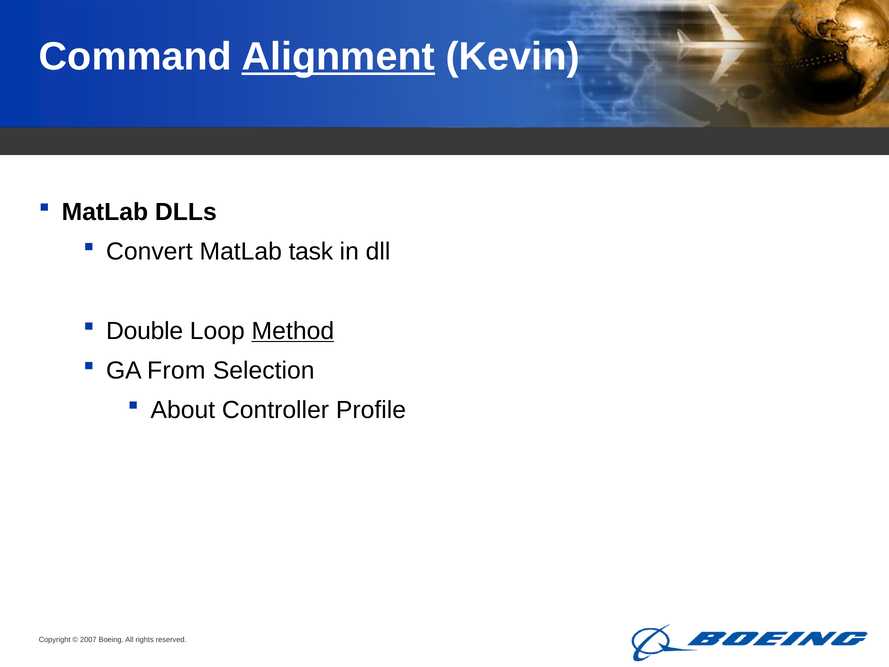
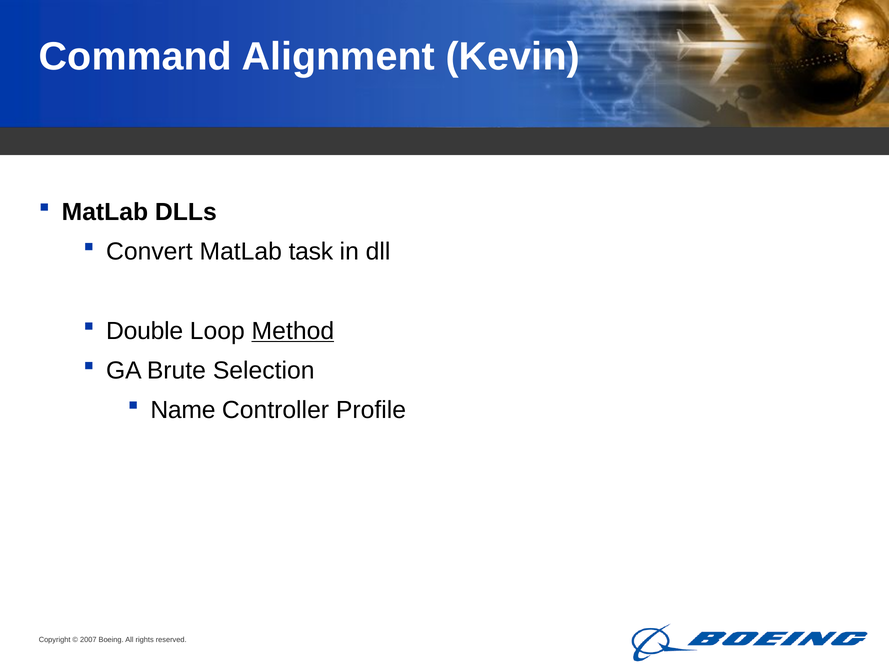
Alignment underline: present -> none
From: From -> Brute
About: About -> Name
